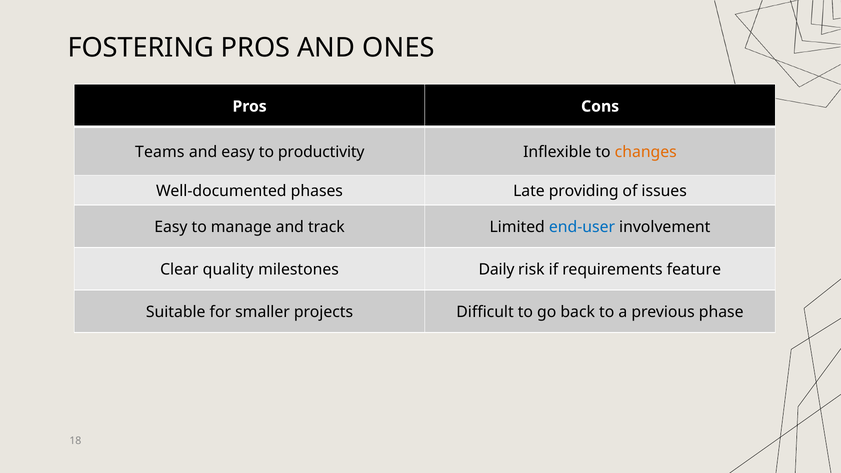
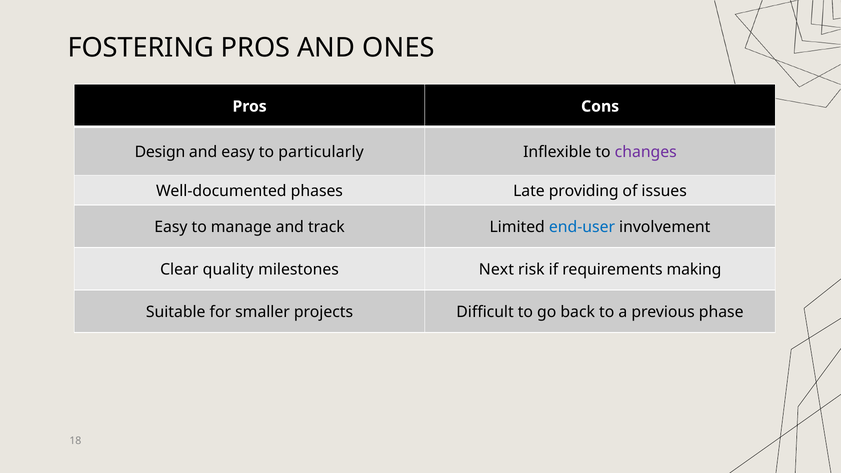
Teams: Teams -> Design
productivity: productivity -> particularly
changes colour: orange -> purple
Daily: Daily -> Next
feature: feature -> making
